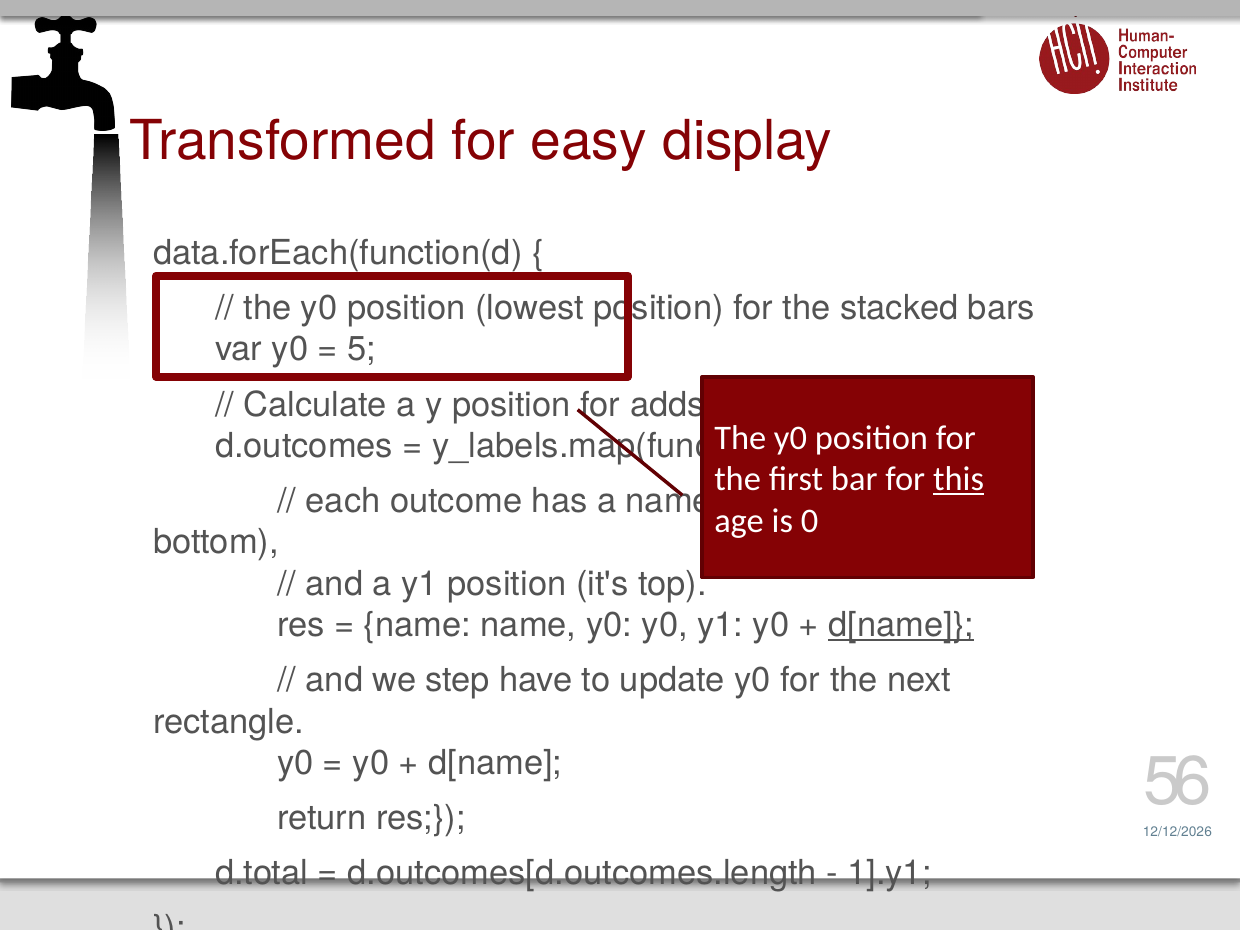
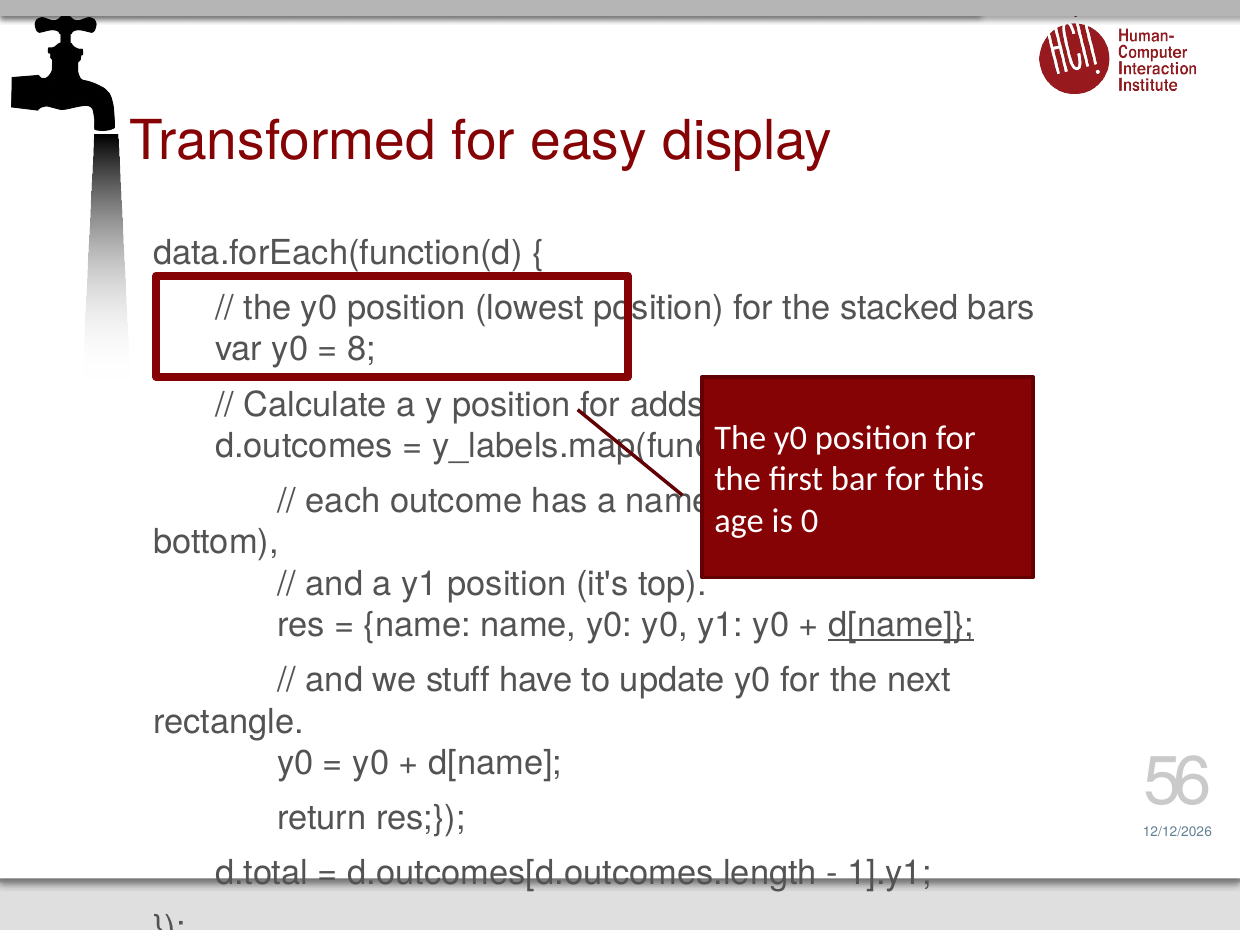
5: 5 -> 8
this underline: present -> none
step: step -> stuff
